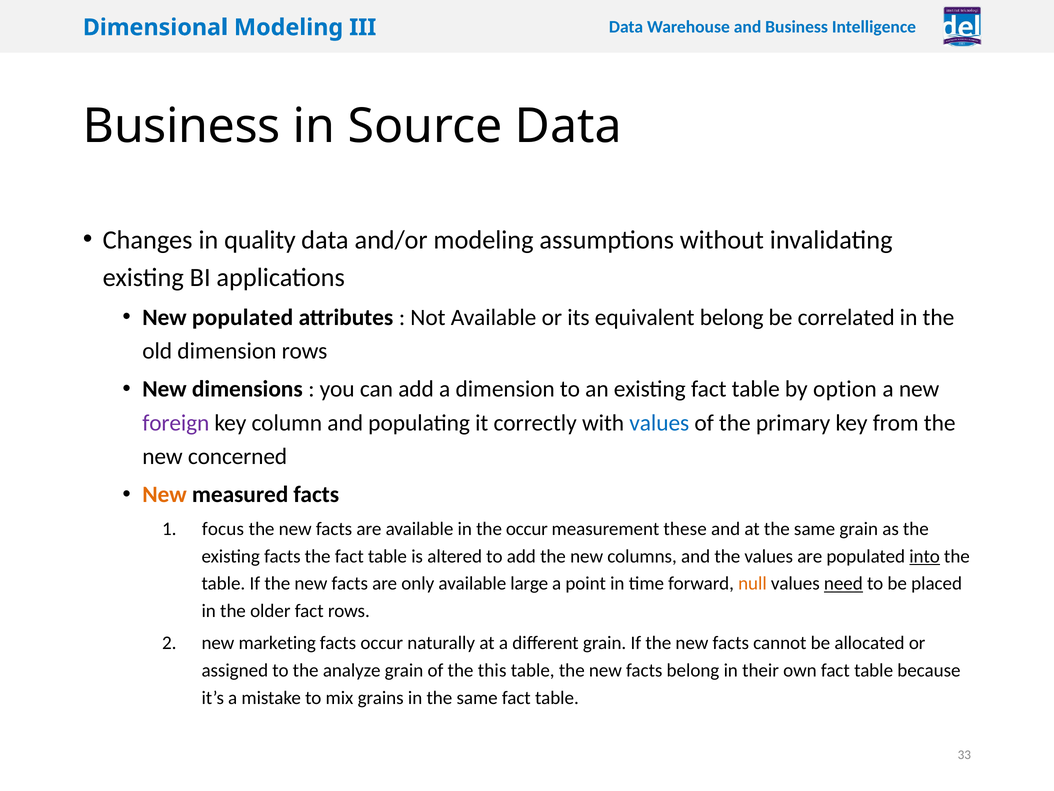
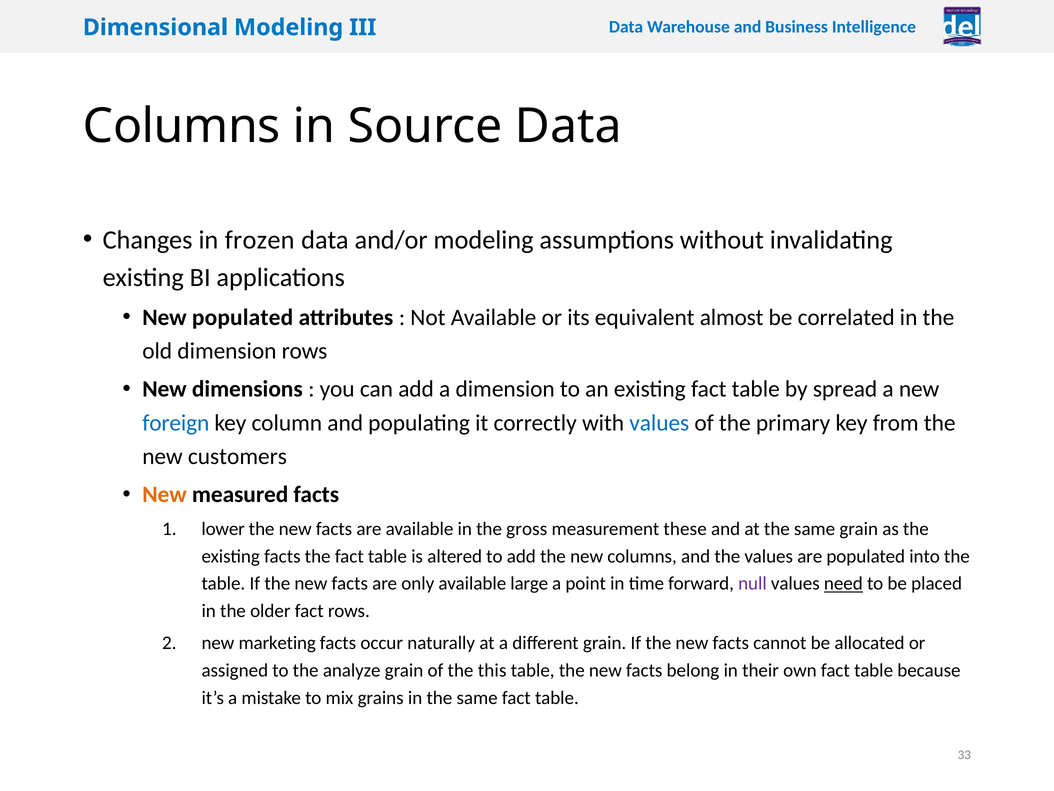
Business at (182, 126): Business -> Columns
quality: quality -> frozen
equivalent belong: belong -> almost
option: option -> spread
foreign colour: purple -> blue
concerned: concerned -> customers
focus: focus -> lower
the occur: occur -> gross
into underline: present -> none
null colour: orange -> purple
